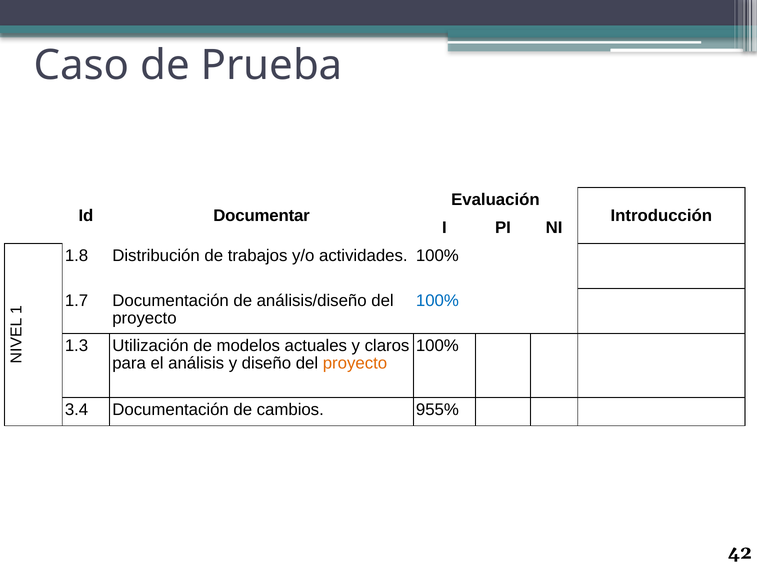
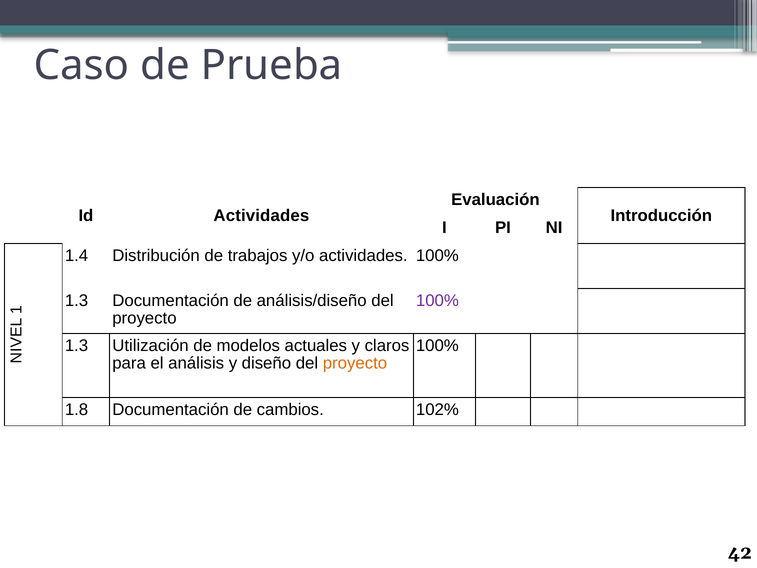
Id Documentar: Documentar -> Actividades
1.8: 1.8 -> 1.4
1.7 at (77, 301): 1.7 -> 1.3
100% at (437, 301) colour: blue -> purple
3.4: 3.4 -> 1.8
955%: 955% -> 102%
